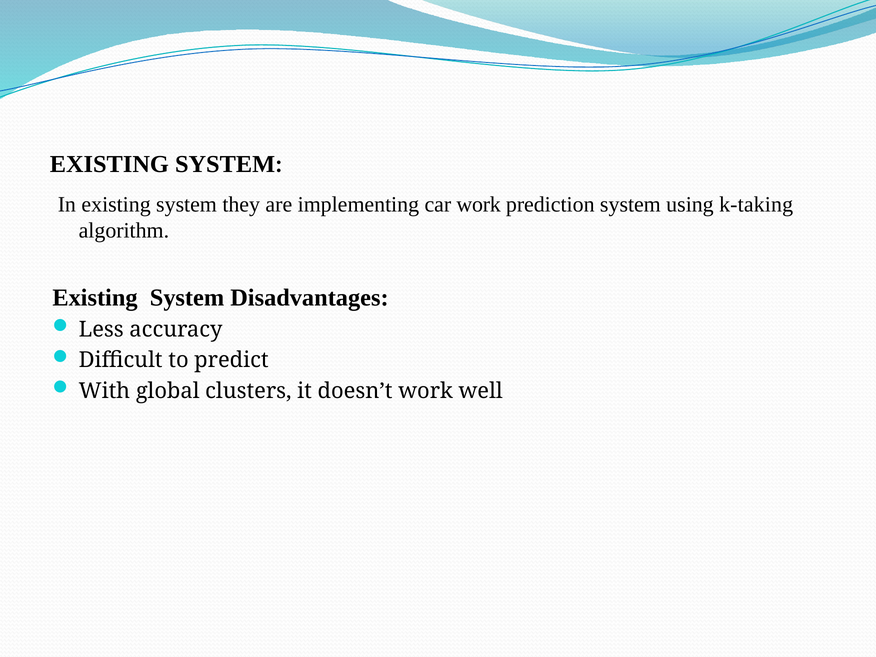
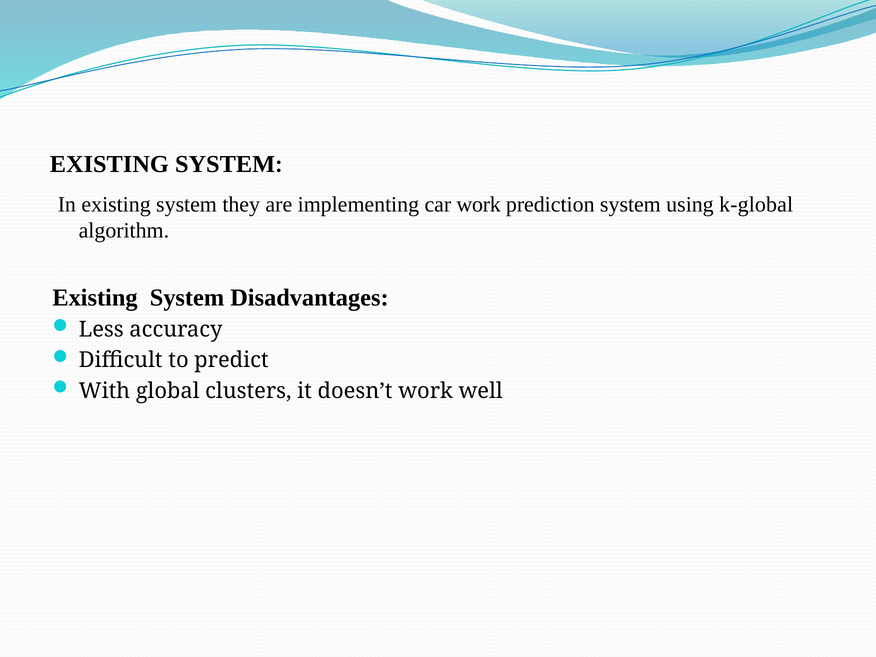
k-taking: k-taking -> k-global
